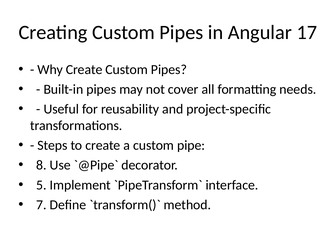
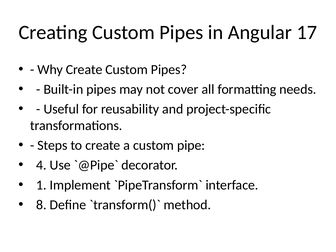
8: 8 -> 4
5: 5 -> 1
7: 7 -> 8
